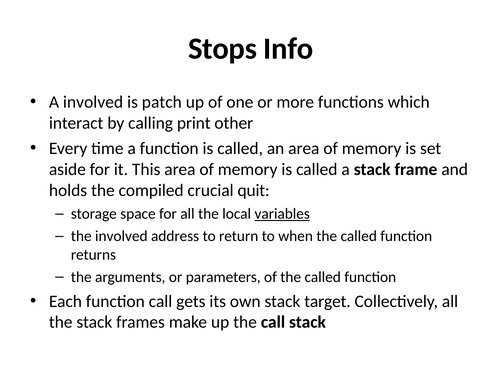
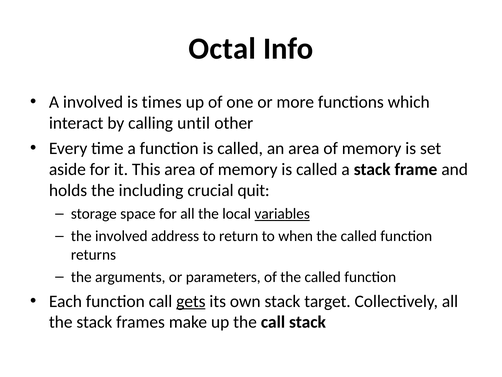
Stops: Stops -> Octal
patch: patch -> times
print: print -> until
compiled: compiled -> including
gets underline: none -> present
